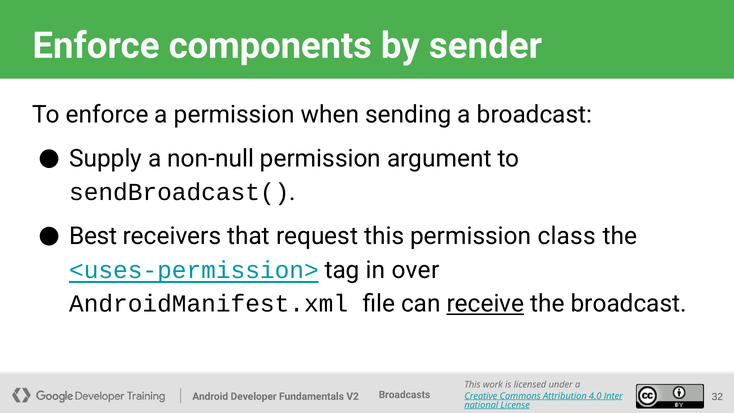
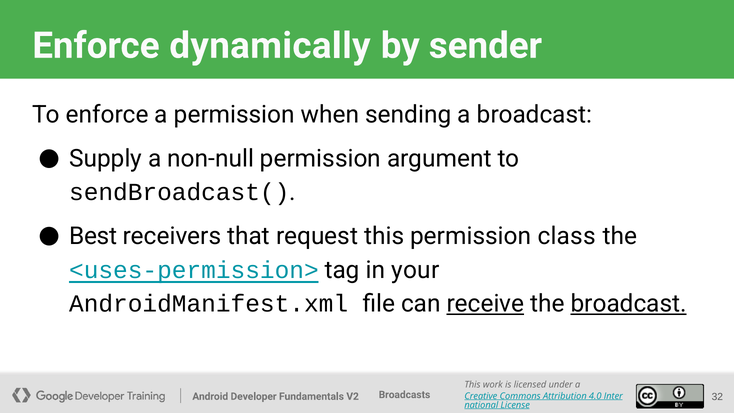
components: components -> dynamically
over: over -> your
broadcast at (629, 304) underline: none -> present
